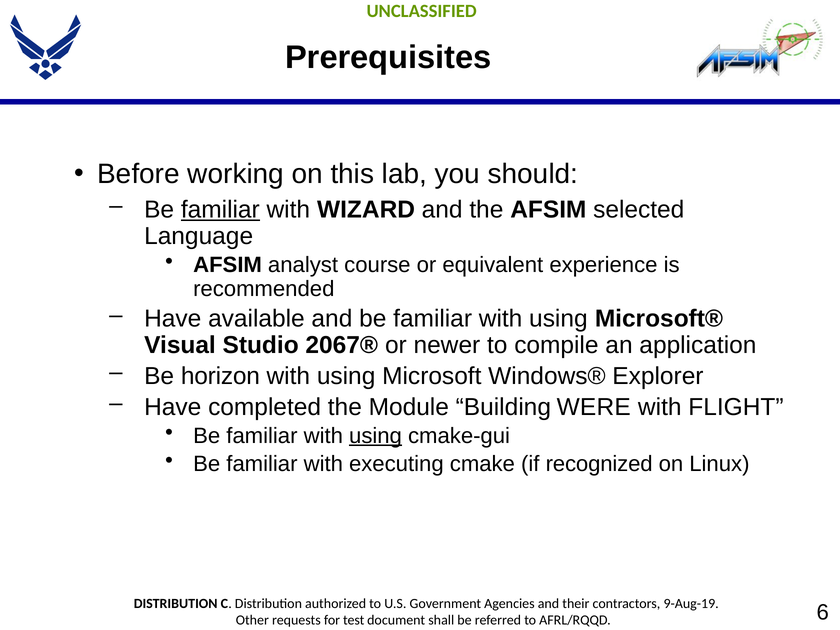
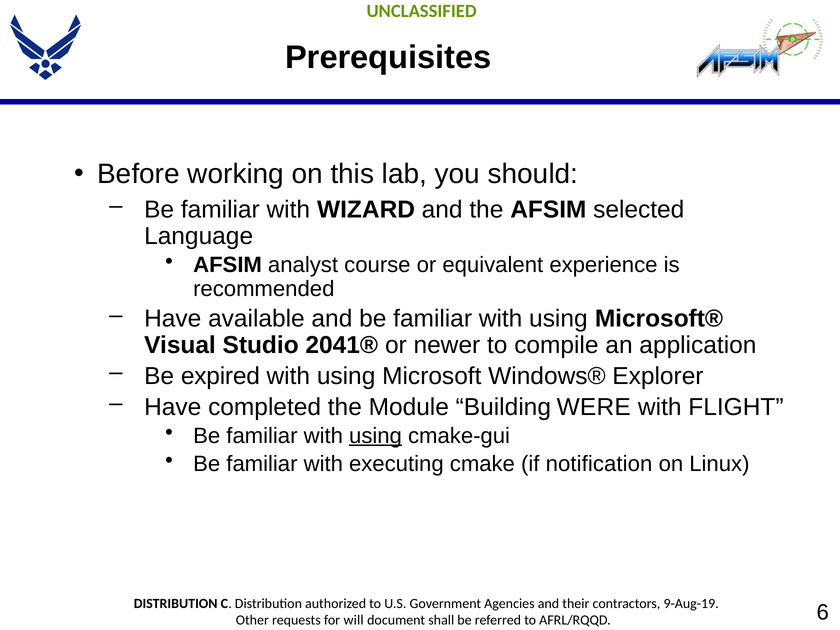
familiar at (220, 210) underline: present -> none
2067®: 2067® -> 2041®
horizon: horizon -> expired
recognized: recognized -> notification
test: test -> will
